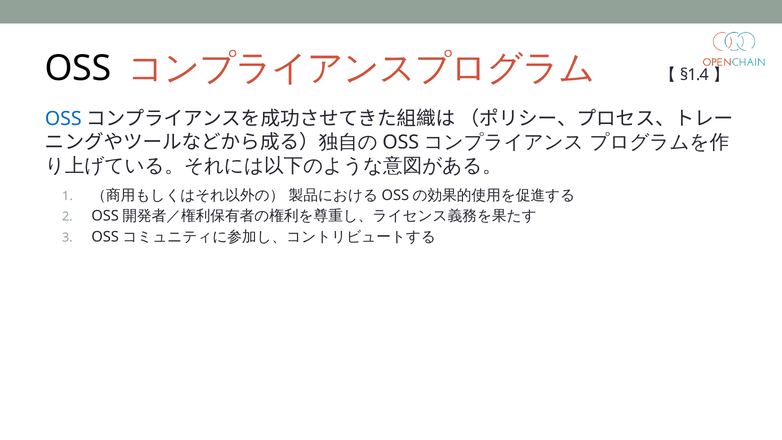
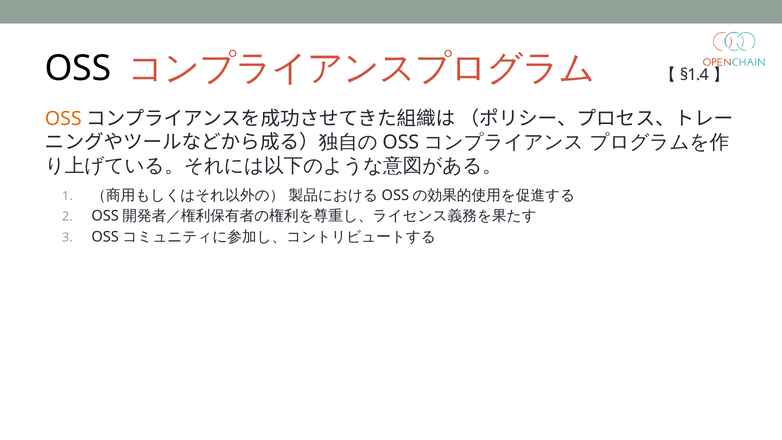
OSS at (63, 119) colour: blue -> orange
